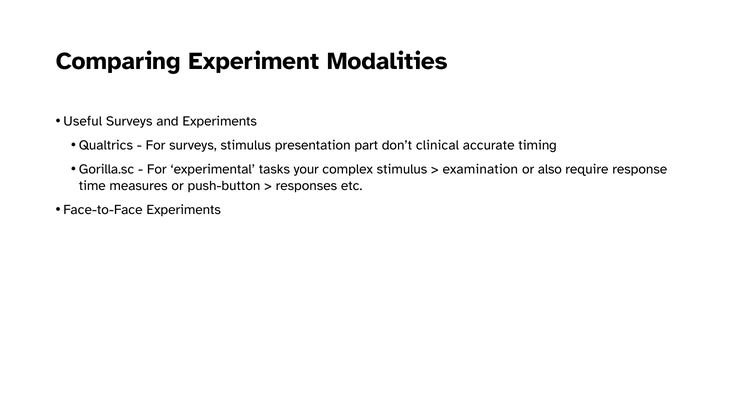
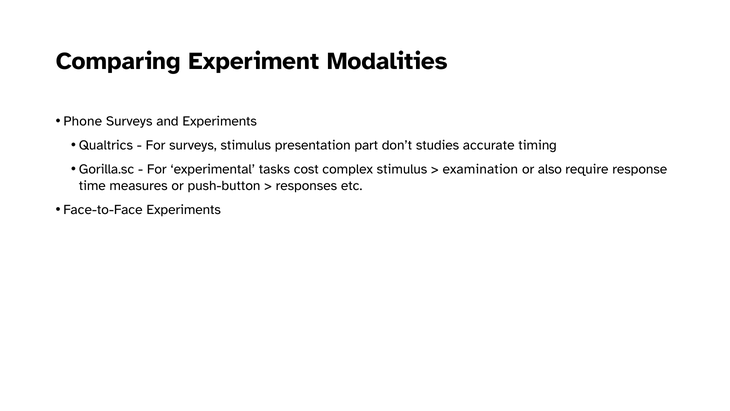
Useful: Useful -> Phone
clinical: clinical -> studies
your: your -> cost
